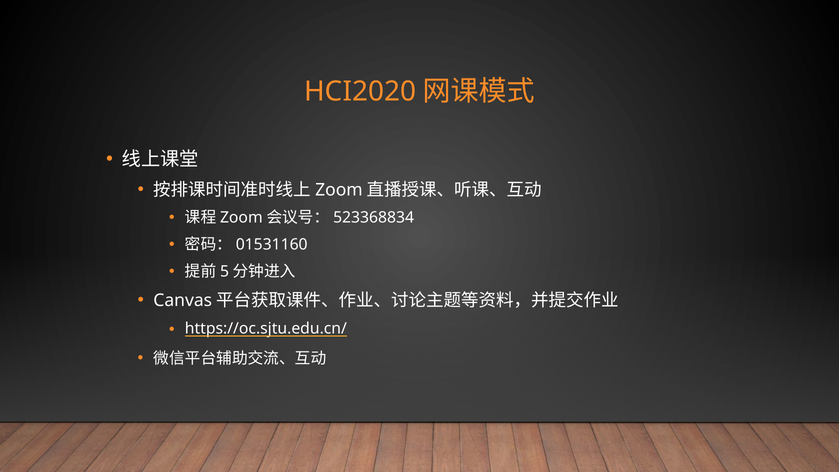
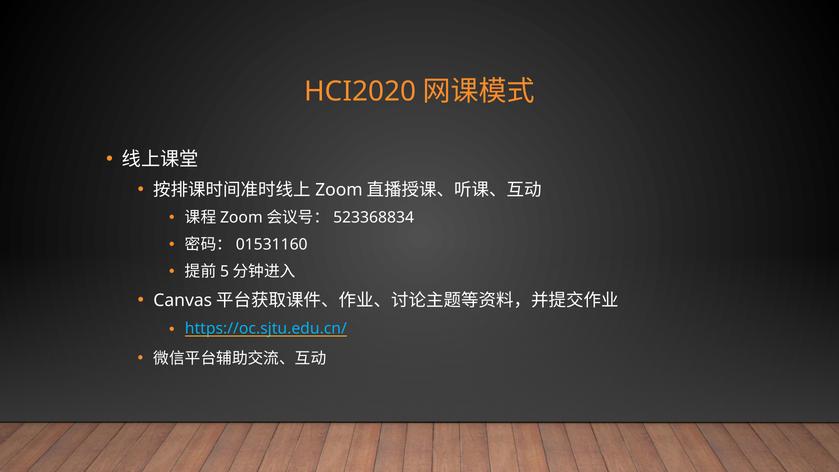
https://oc.sjtu.edu.cn/ colour: white -> light blue
